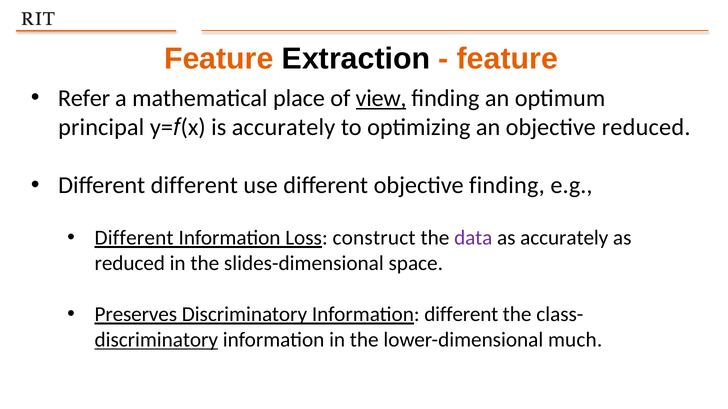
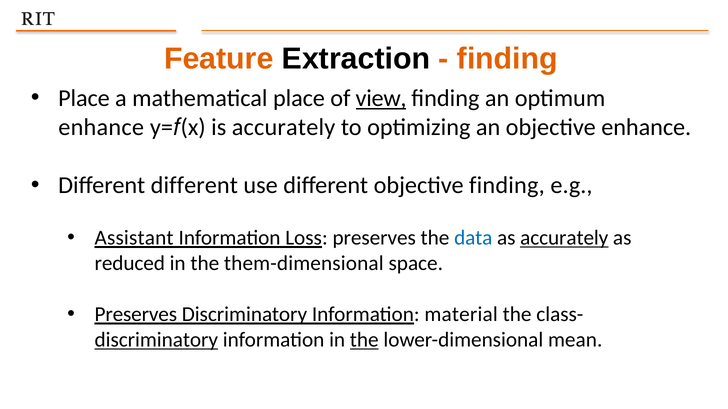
feature at (507, 59): feature -> finding
Refer at (84, 98): Refer -> Place
principal at (101, 127): principal -> enhance
objective reduced: reduced -> enhance
Different at (134, 238): Different -> Assistant
Loss construct: construct -> preserves
data colour: purple -> blue
accurately at (564, 238) underline: none -> present
slides-dimensional: slides-dimensional -> them-dimensional
Information different: different -> material
the at (364, 340) underline: none -> present
much: much -> mean
